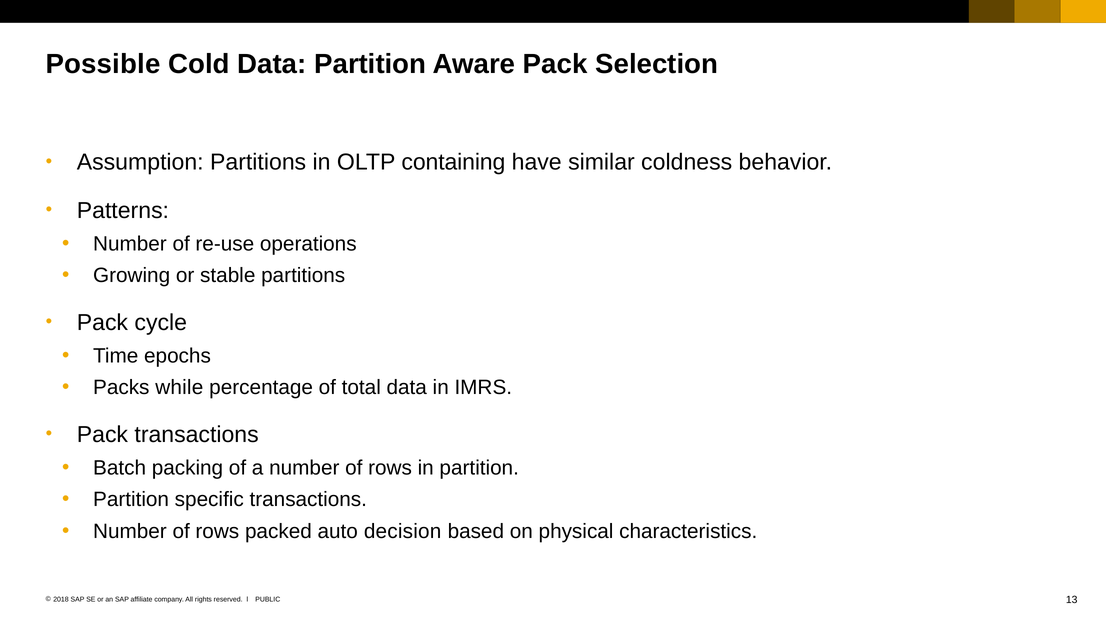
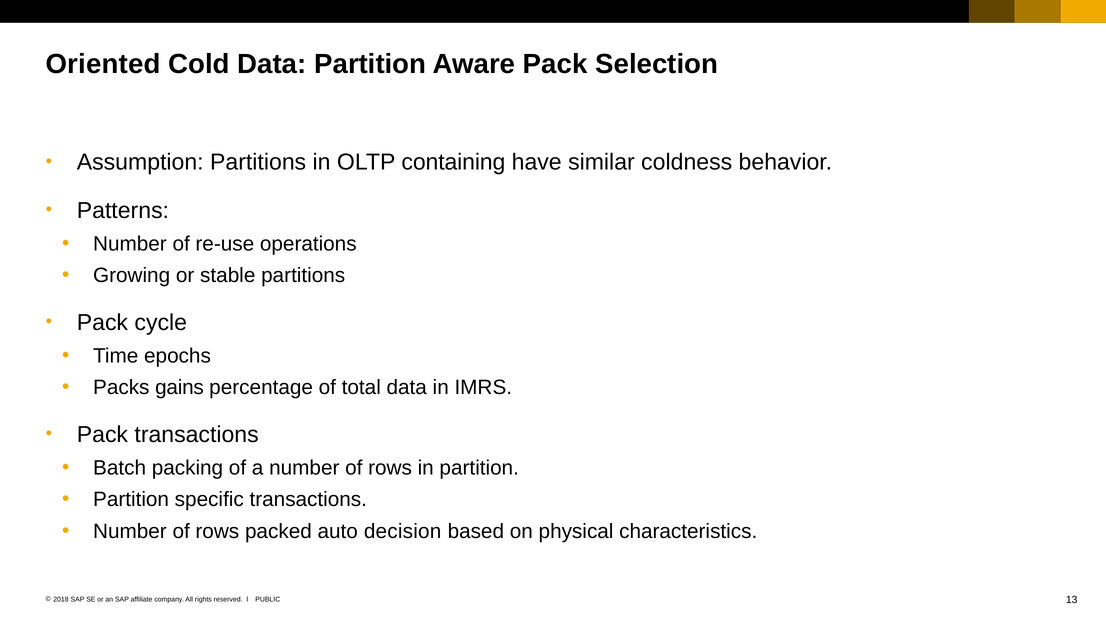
Possible: Possible -> Oriented
while: while -> gains
